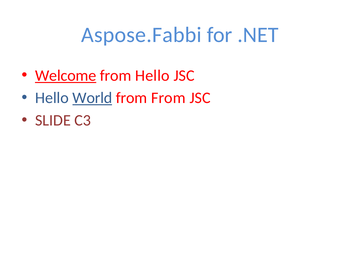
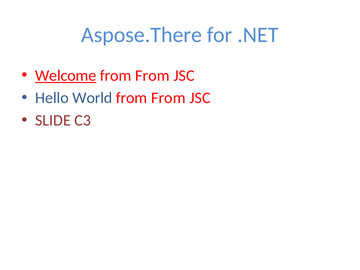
Aspose.Fabbi: Aspose.Fabbi -> Aspose.There
Hello at (152, 76): Hello -> From
World underline: present -> none
